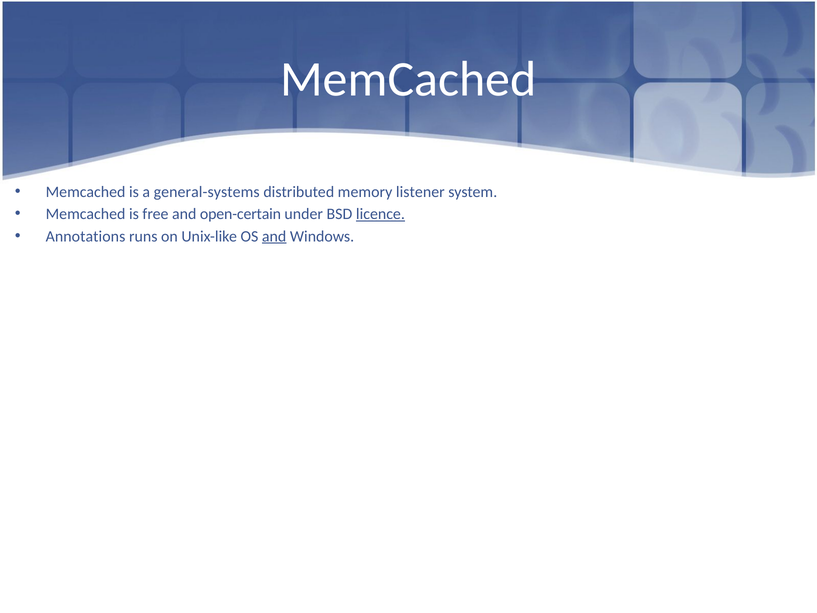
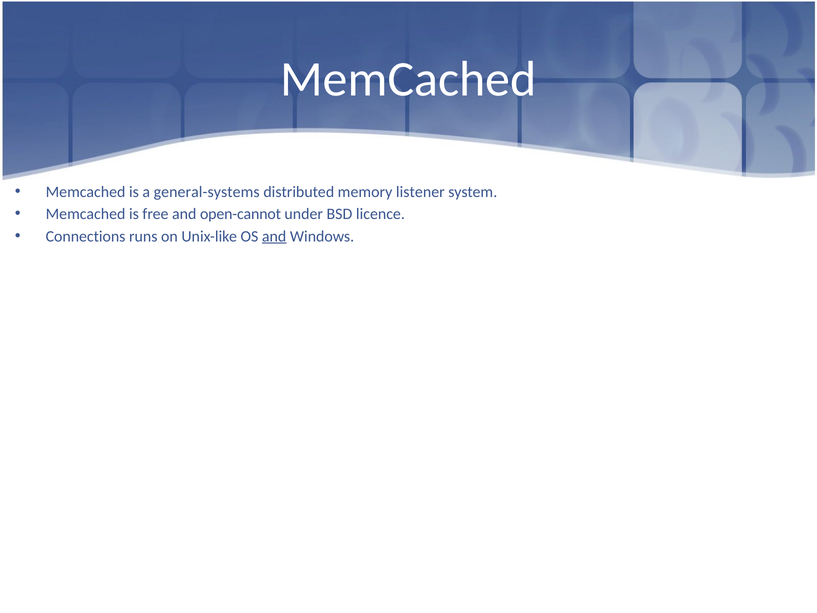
open-certain: open-certain -> open-cannot
licence underline: present -> none
Annotations: Annotations -> Connections
